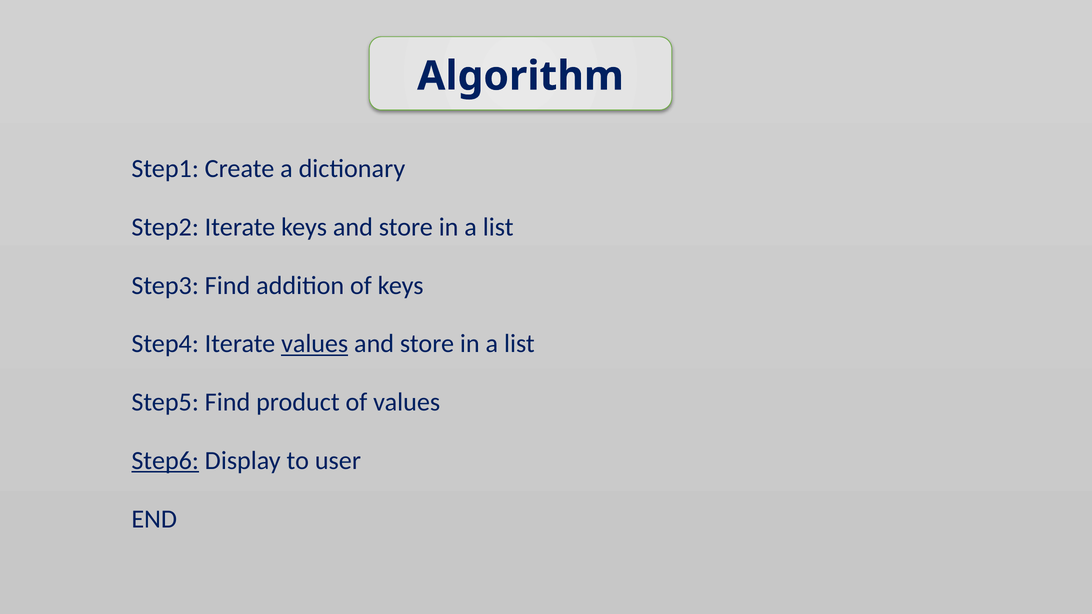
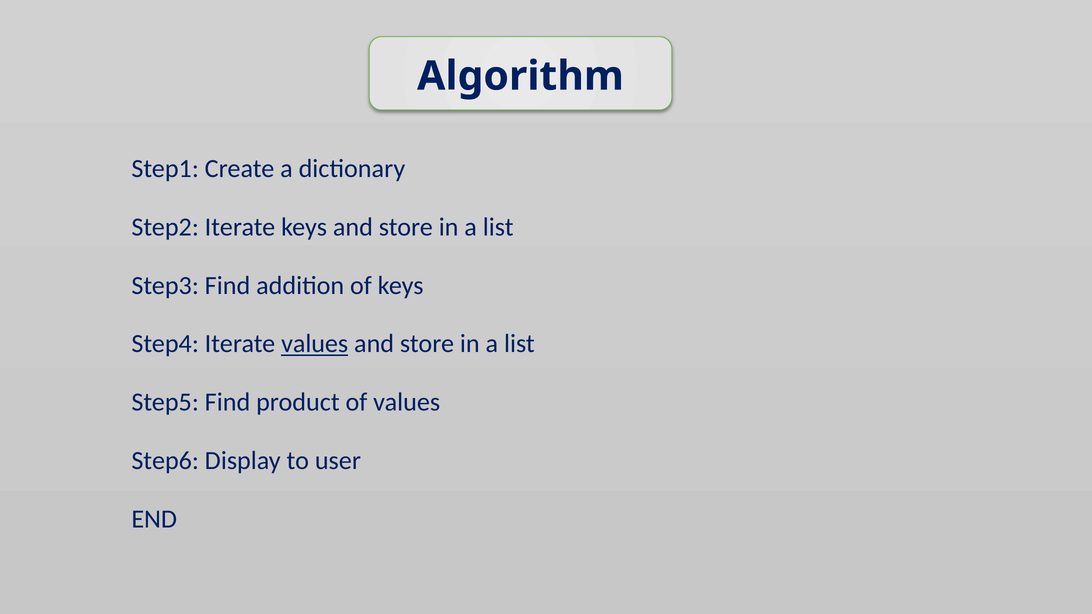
Step6 underline: present -> none
